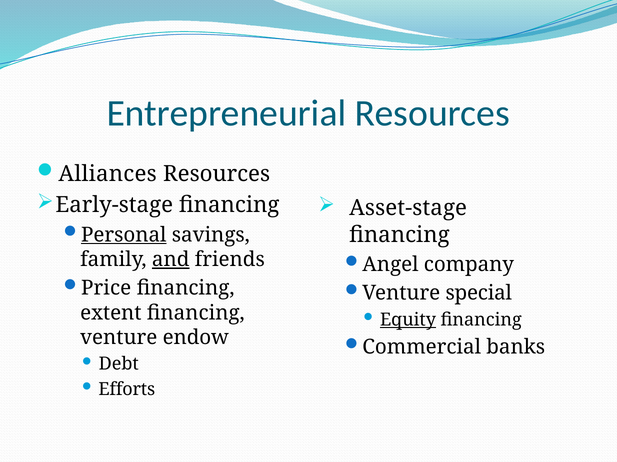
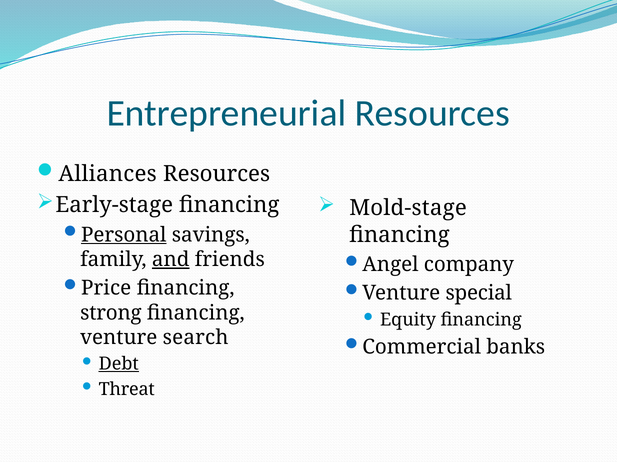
Asset-stage: Asset-stage -> Mold-stage
extent: extent -> strong
Equity underline: present -> none
endow: endow -> search
Debt underline: none -> present
Efforts: Efforts -> Threat
